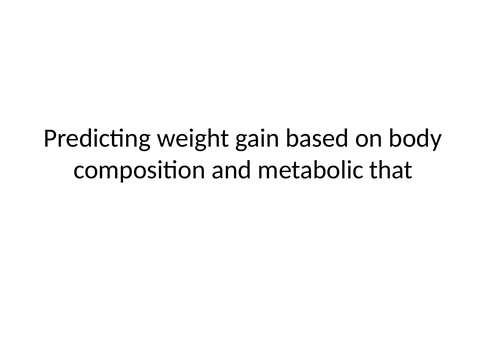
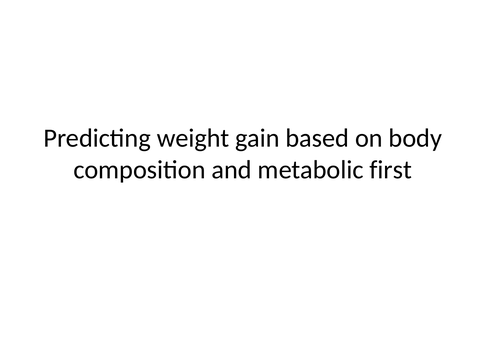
that: that -> first
